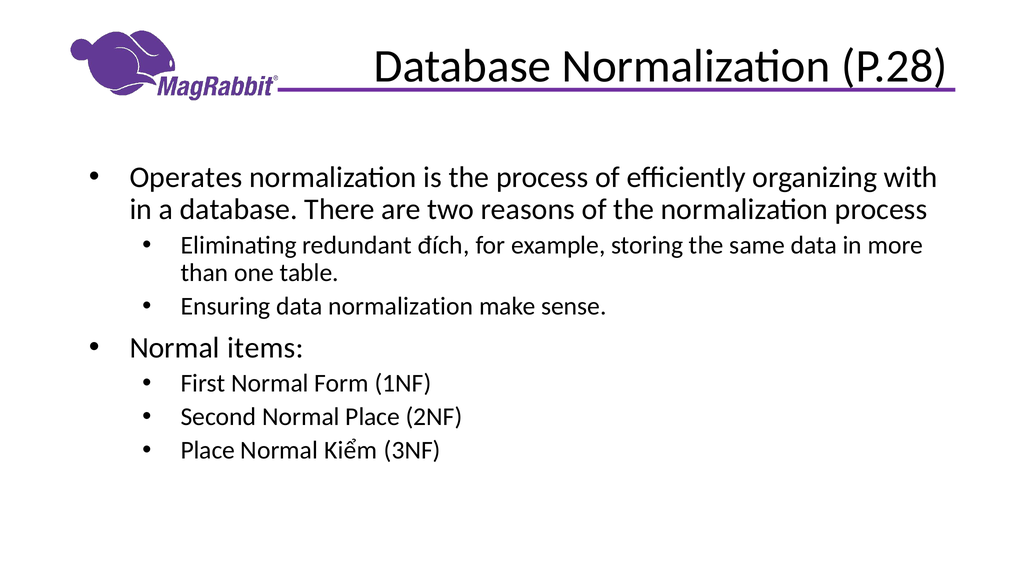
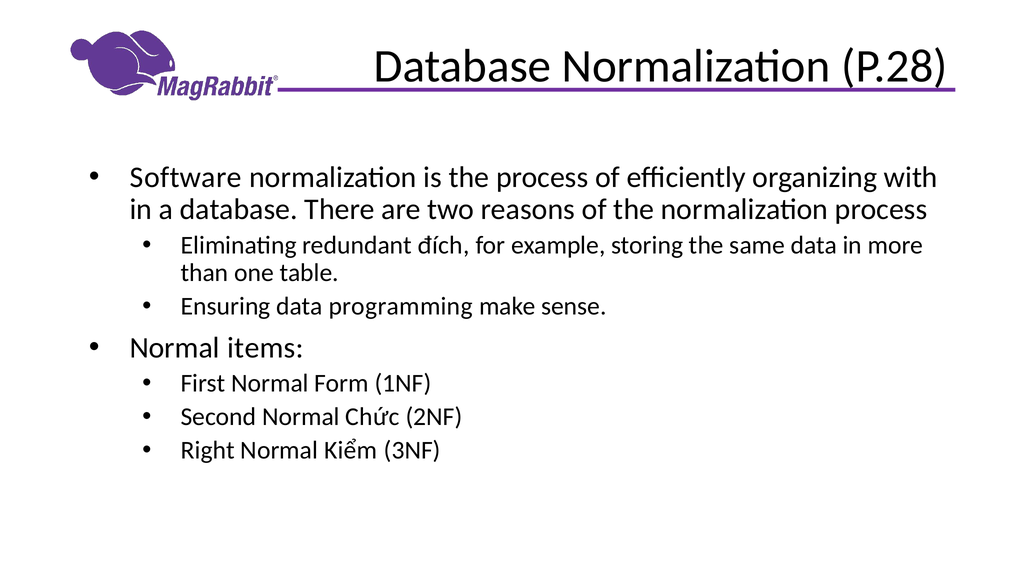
Operates: Operates -> Software
data normalization: normalization -> programming
Normal Place: Place -> Chức
Place at (208, 450): Place -> Right
